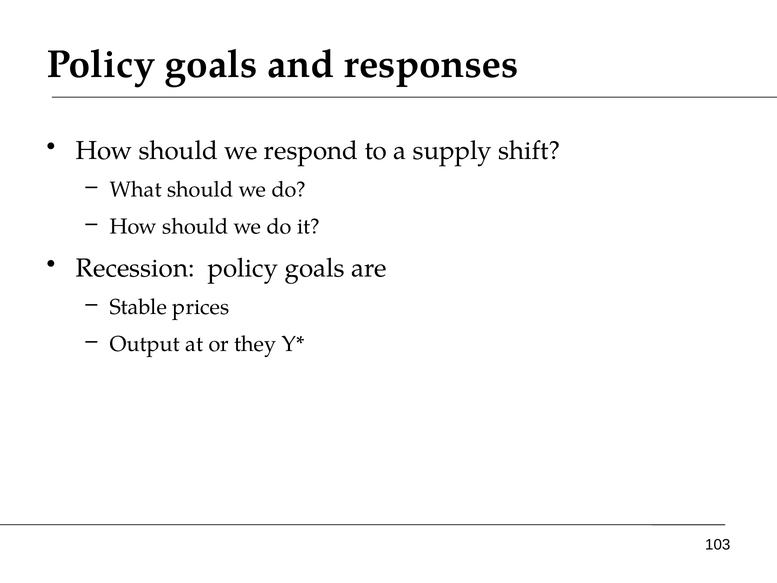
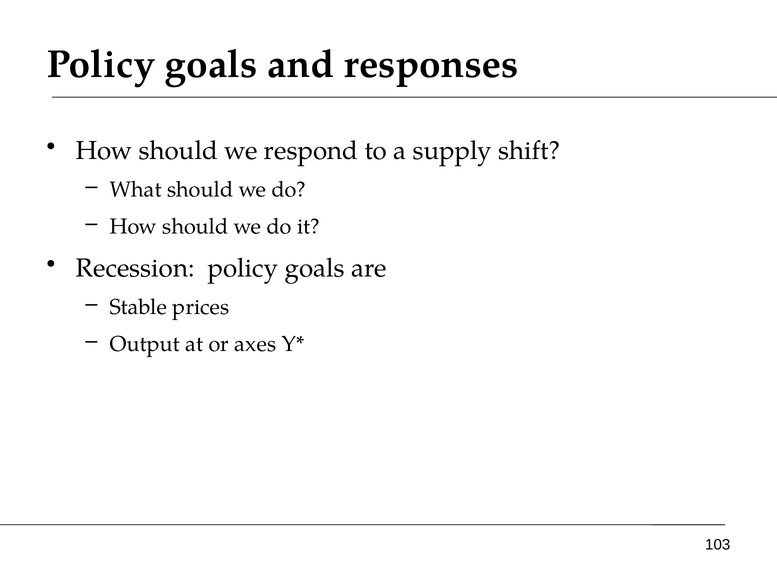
they: they -> axes
